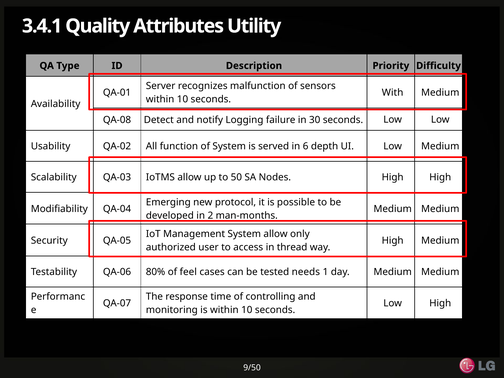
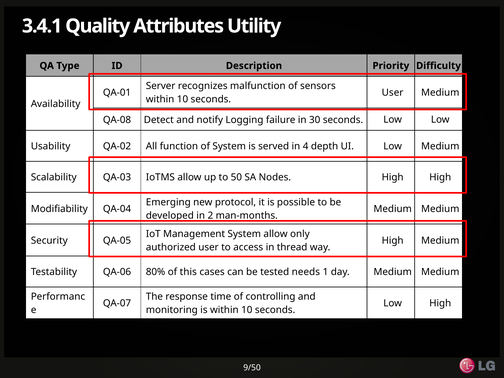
With at (393, 93): With -> User
6: 6 -> 4
feel: feel -> this
